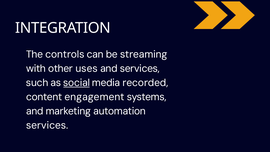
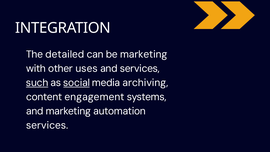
controls: controls -> detailed
be streaming: streaming -> marketing
such underline: none -> present
recorded: recorded -> archiving
